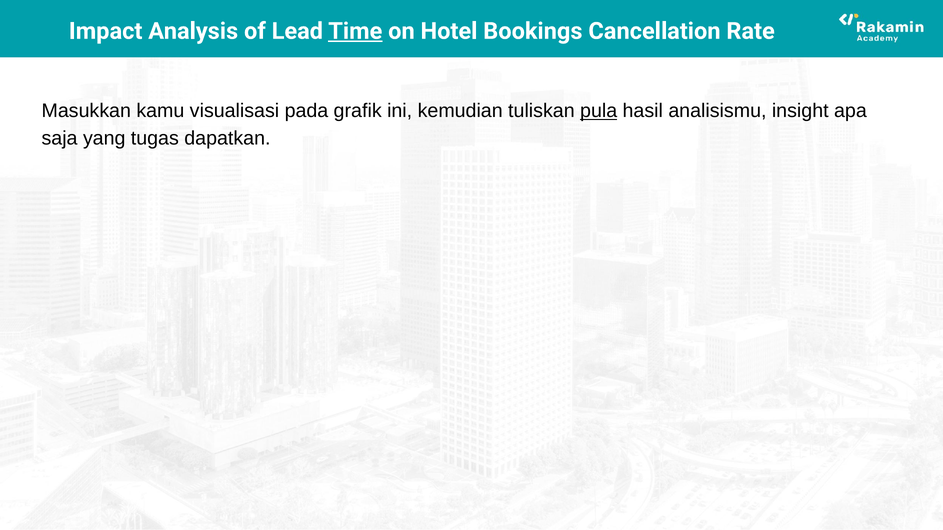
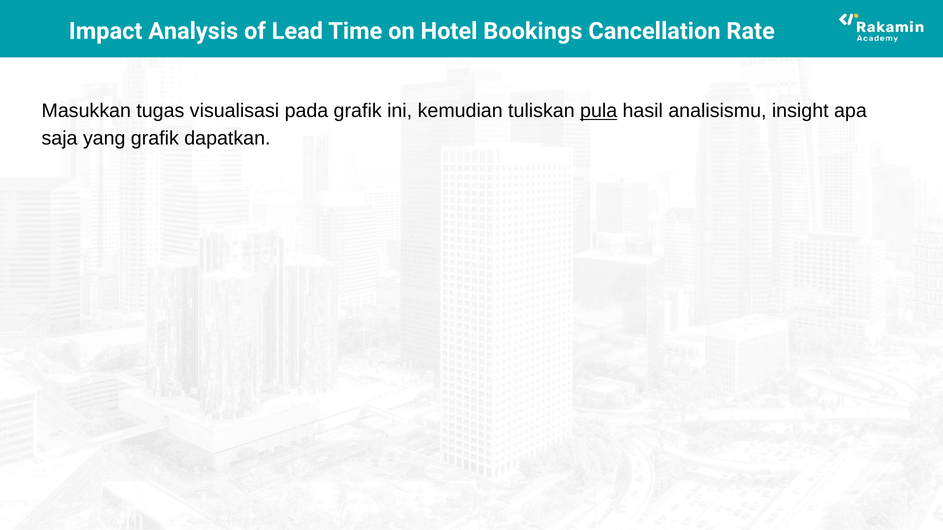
Time underline: present -> none
kamu: kamu -> tugas
yang tugas: tugas -> grafik
